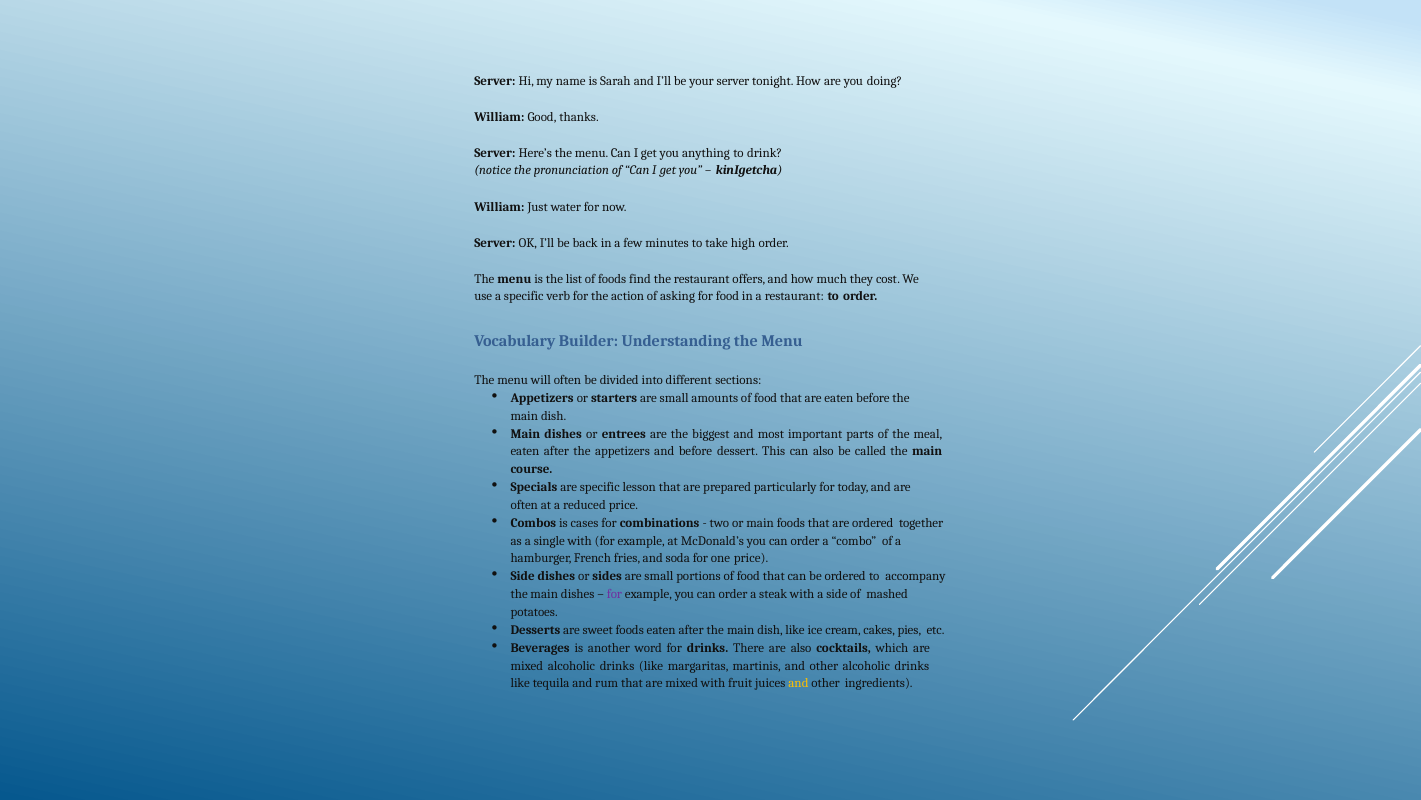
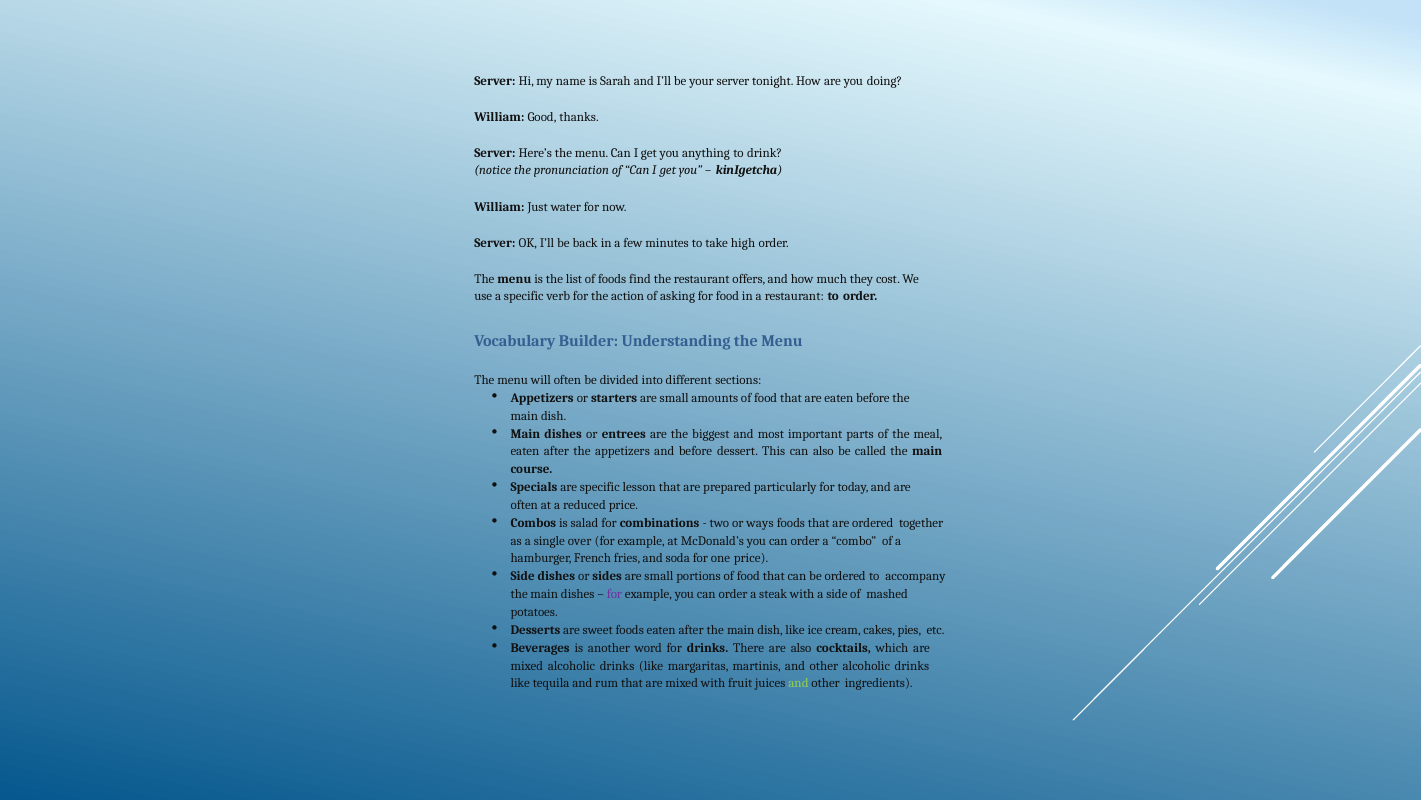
cases: cases -> salad
or main: main -> ways
single with: with -> over
and at (798, 683) colour: yellow -> light green
